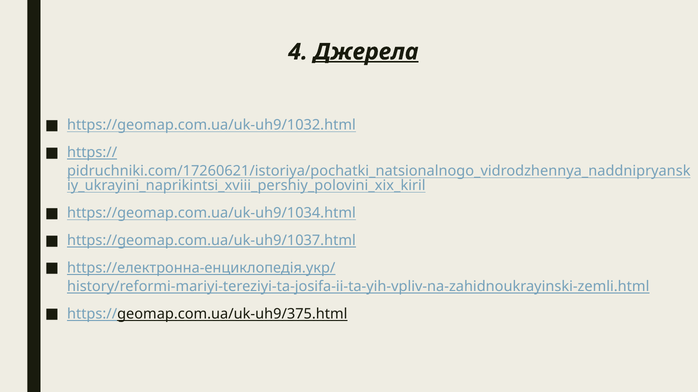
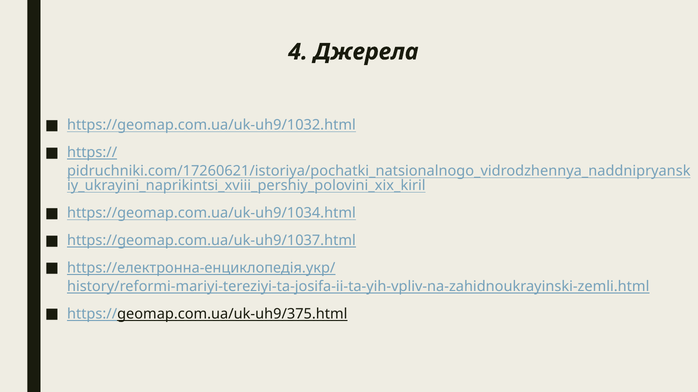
Джерела underline: present -> none
